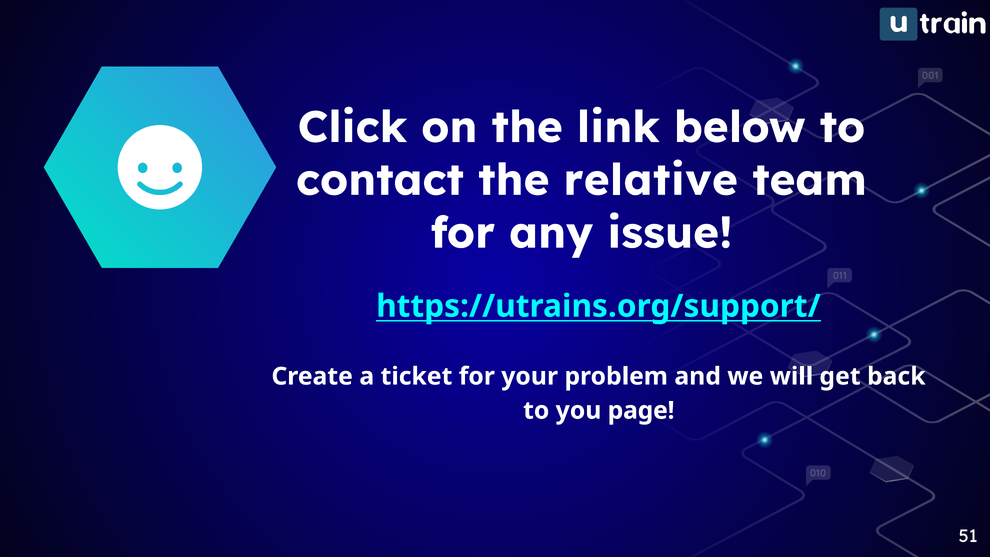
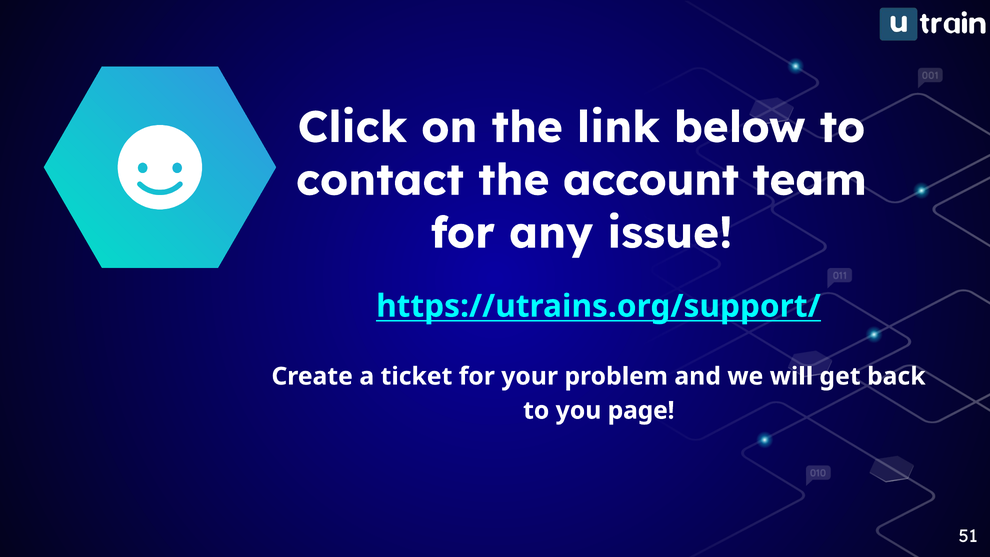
relative: relative -> account
